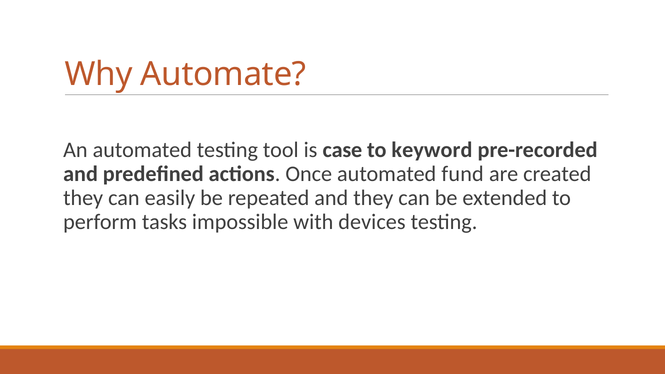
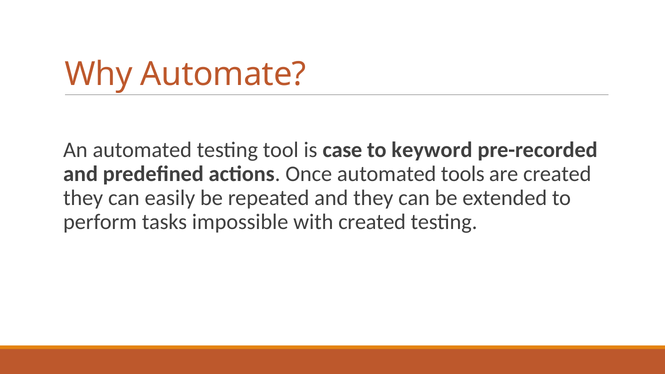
fund: fund -> tools
with devices: devices -> created
